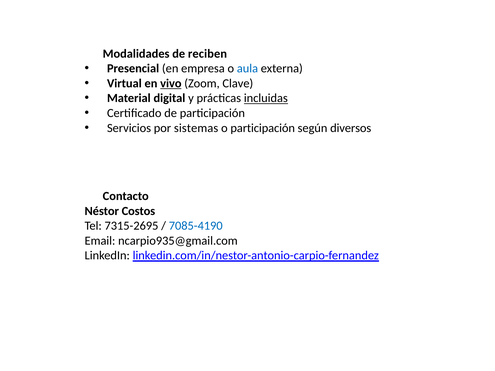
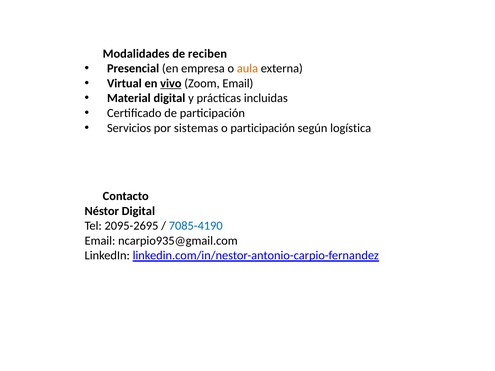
aula colour: blue -> orange
Zoom Clave: Clave -> Email
incluidas underline: present -> none
diversos: diversos -> logística
Néstor Costos: Costos -> Digital
7315-2695: 7315-2695 -> 2095-2695
